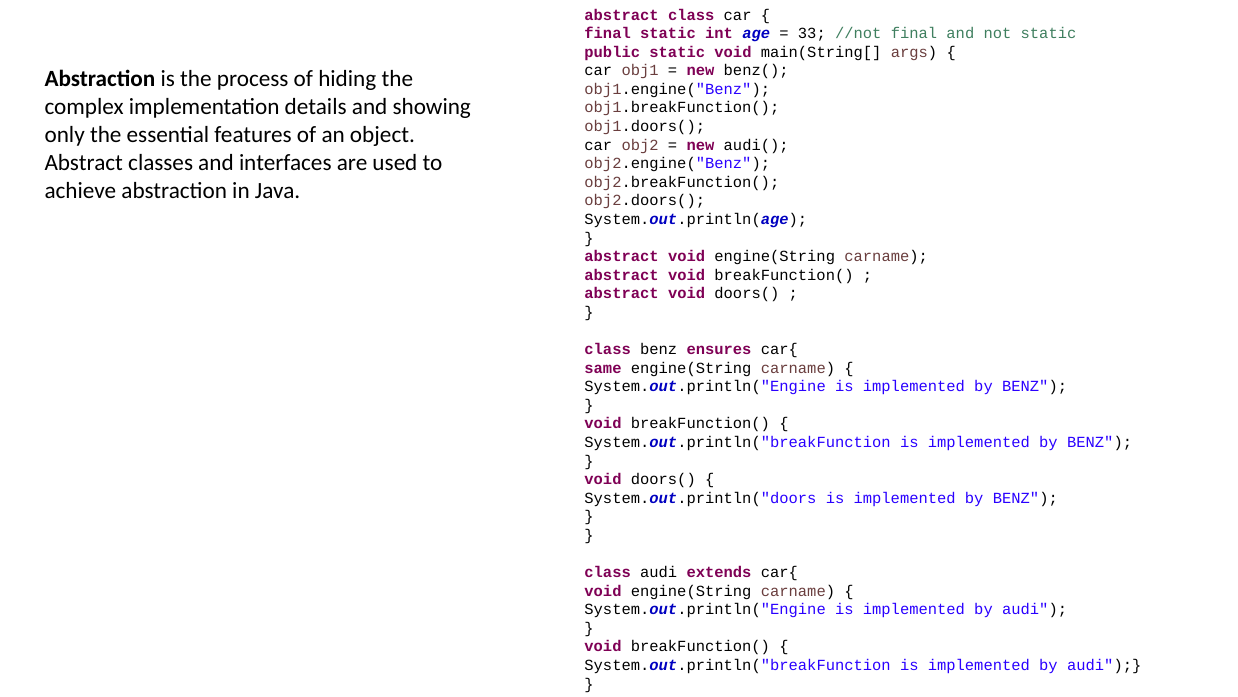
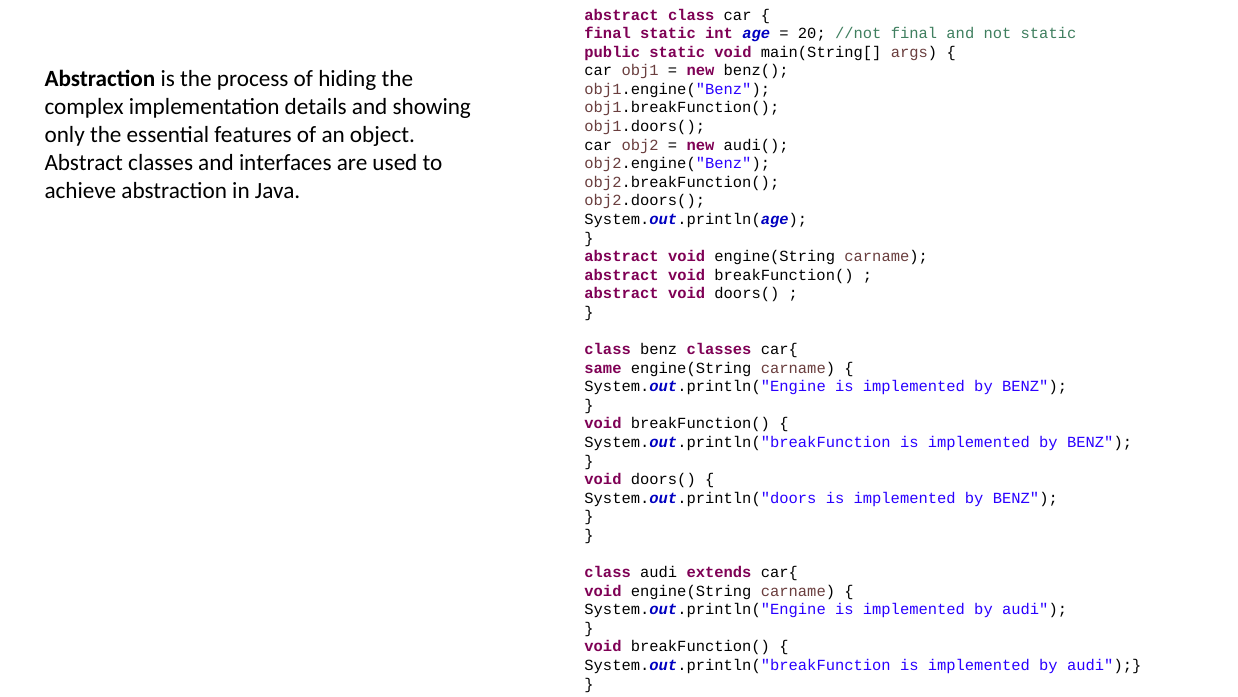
33: 33 -> 20
benz ensures: ensures -> classes
